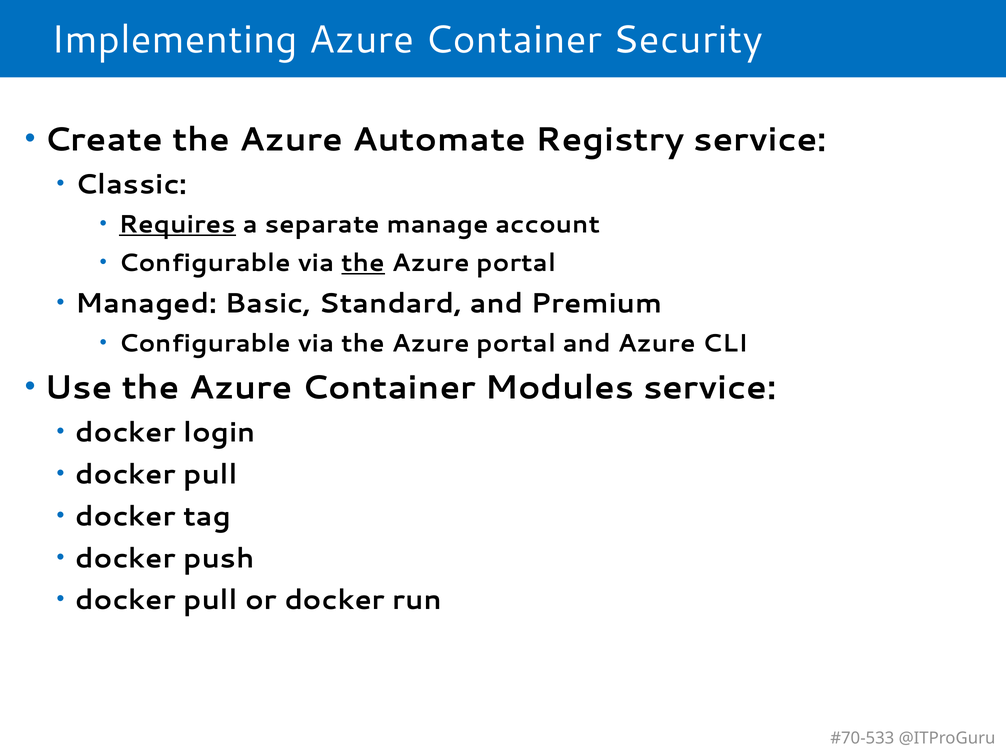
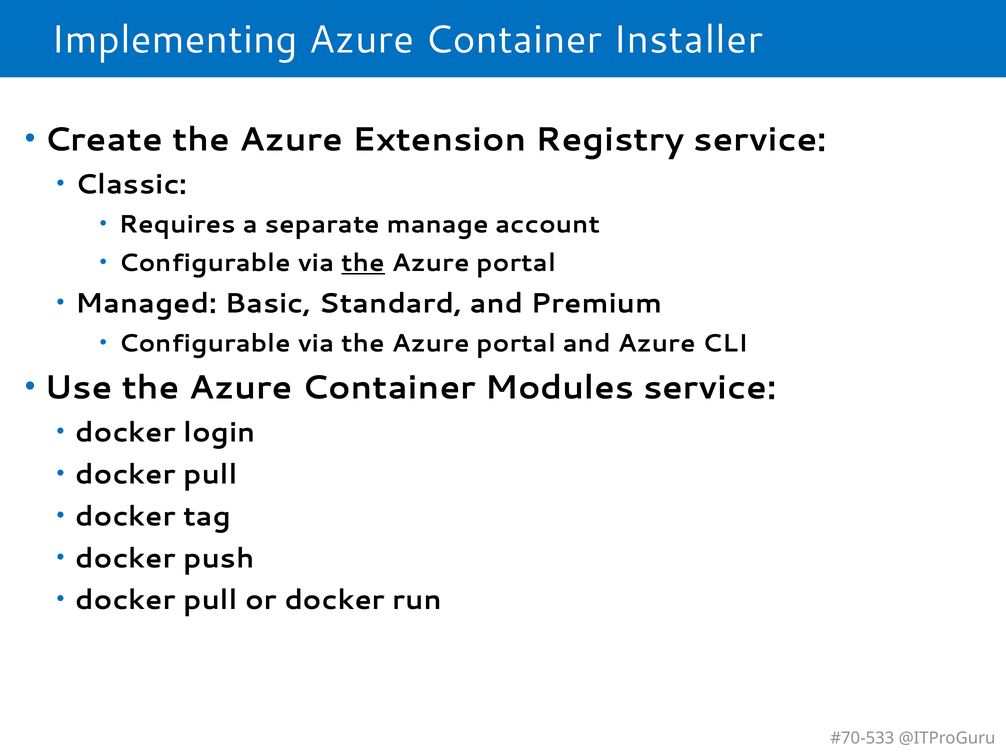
Security: Security -> Installer
Automate: Automate -> Extension
Requires underline: present -> none
